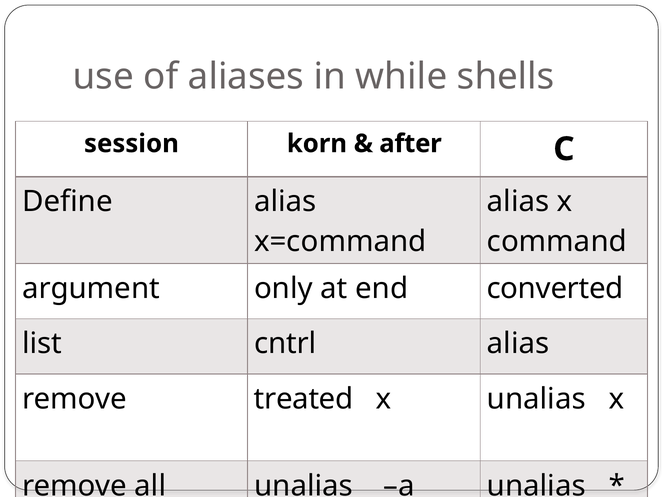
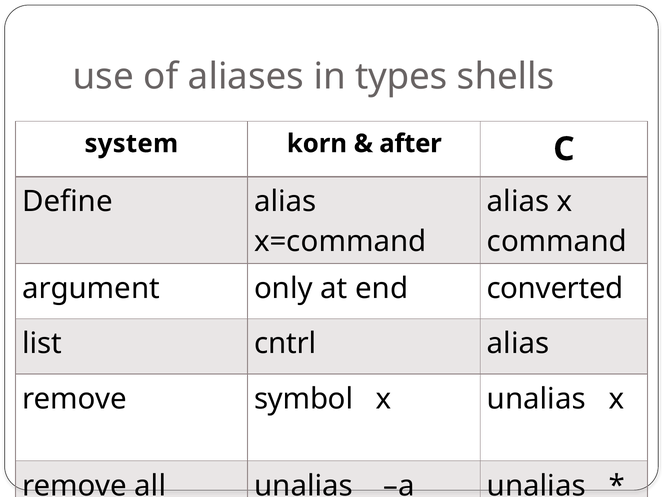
while: while -> types
session: session -> system
treated: treated -> symbol
